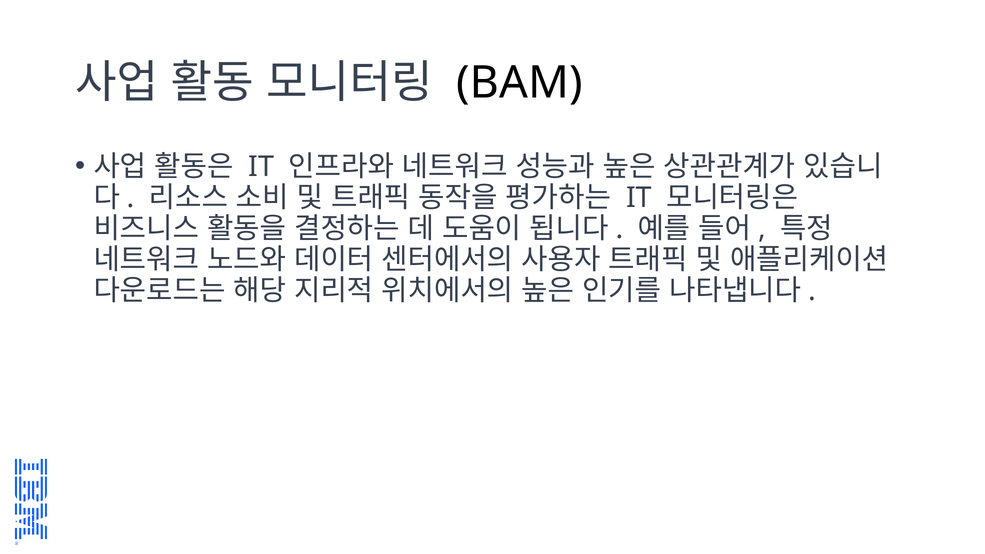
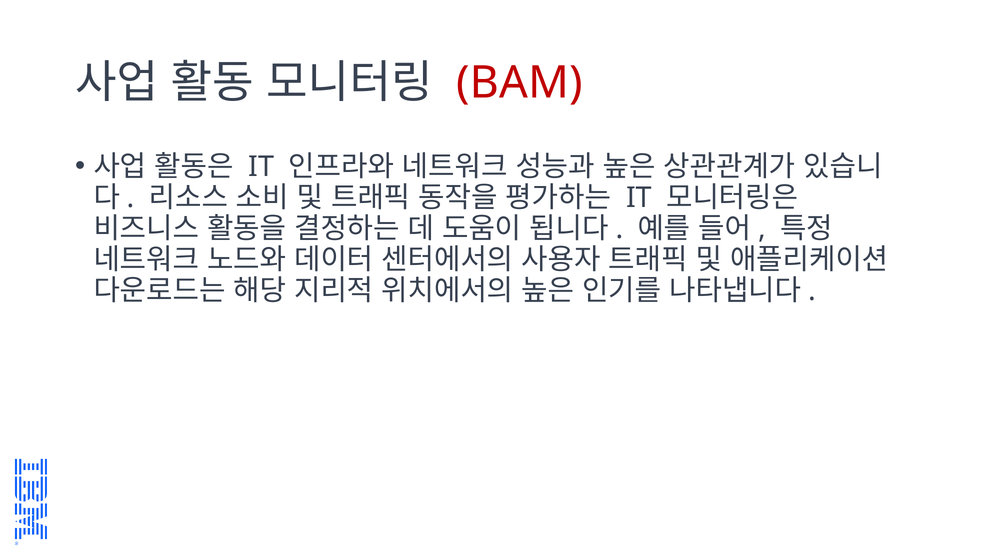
BAM colour: black -> red
